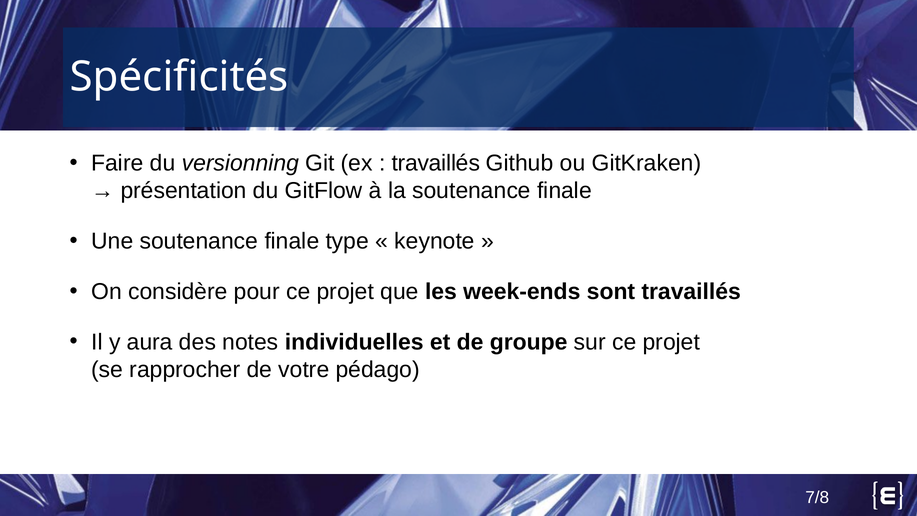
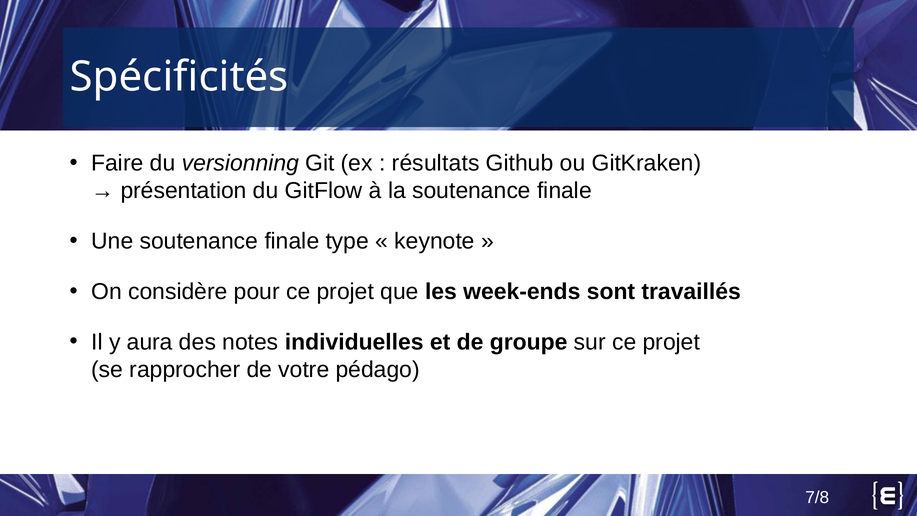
travaillés at (436, 163): travaillés -> résultats
